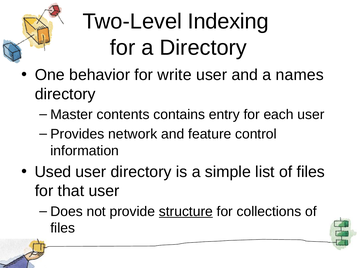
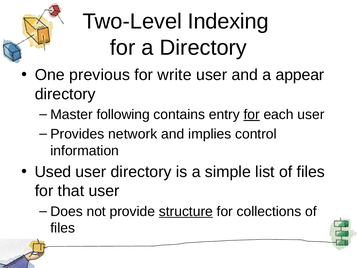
behavior: behavior -> previous
names: names -> appear
contents: contents -> following
for at (252, 114) underline: none -> present
feature: feature -> implies
